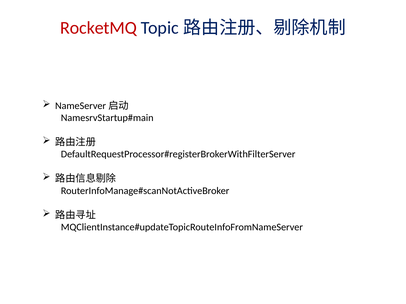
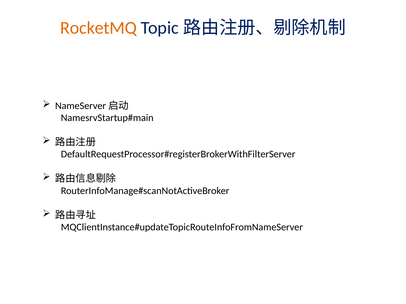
RocketMQ colour: red -> orange
